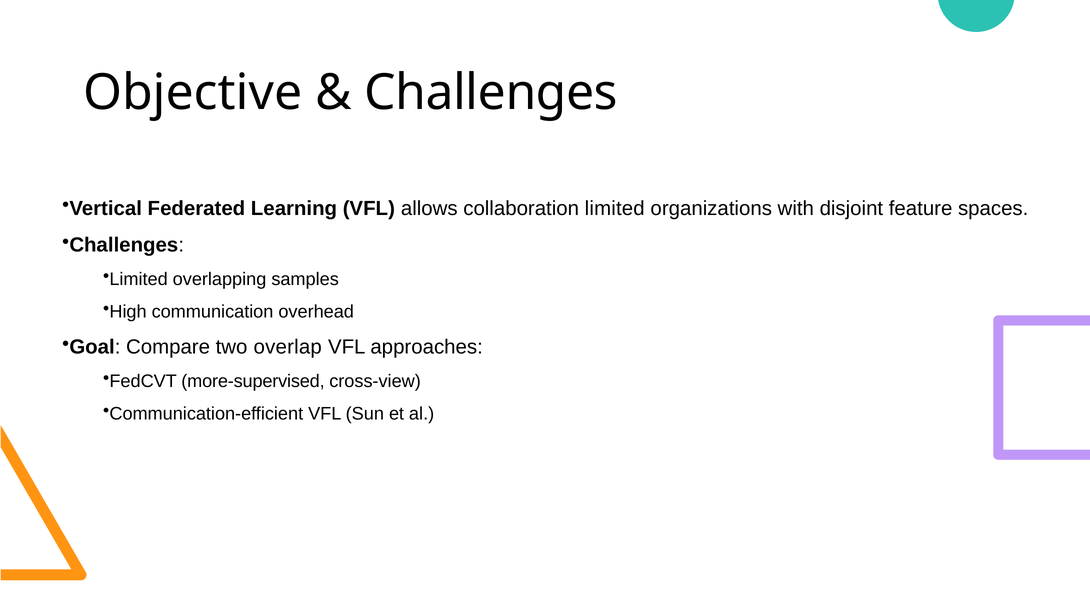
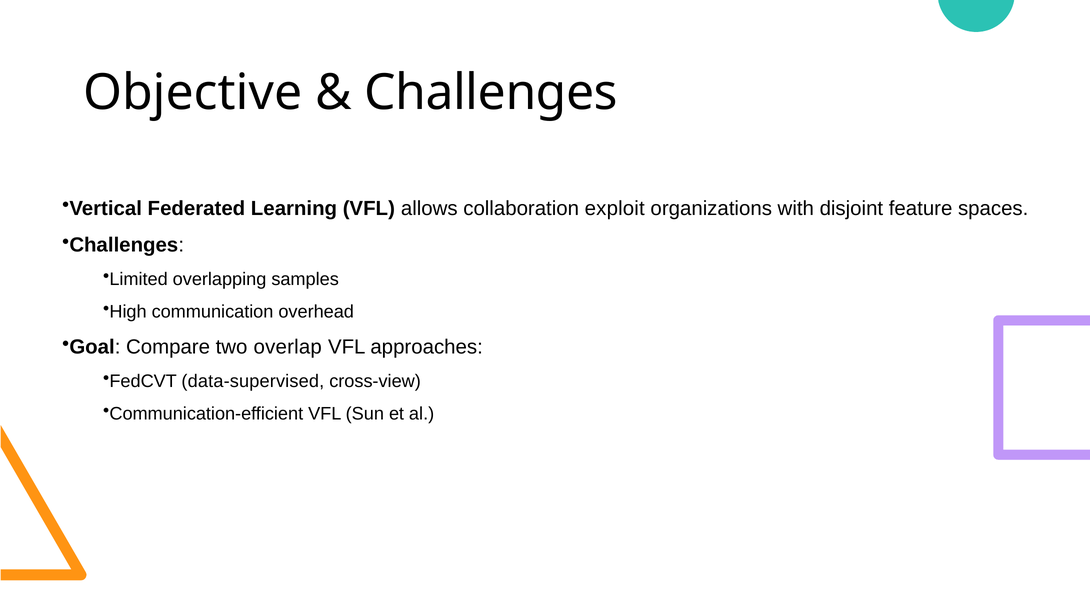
collaboration limited: limited -> exploit
more-supervised: more-supervised -> data-supervised
